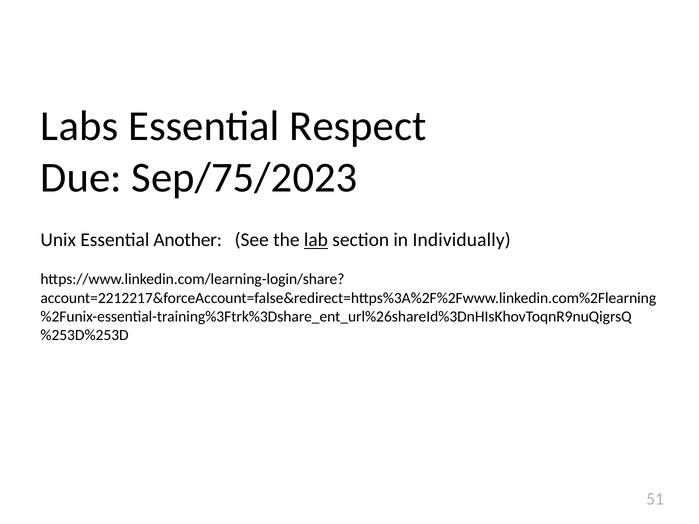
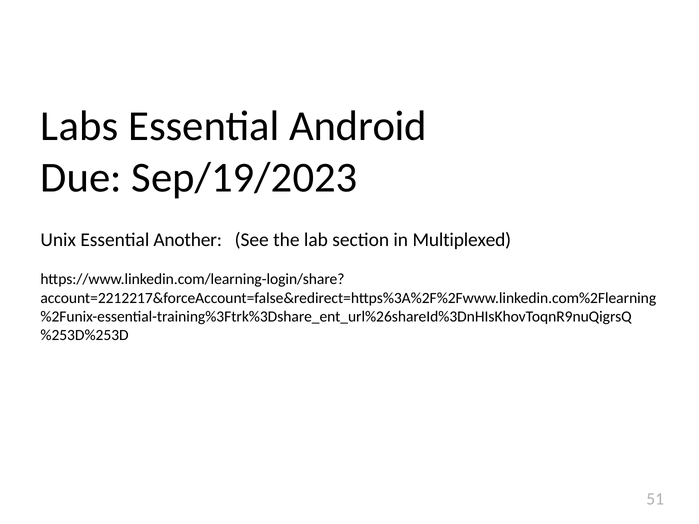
Respect: Respect -> Android
Sep/75/2023: Sep/75/2023 -> Sep/19/2023
lab underline: present -> none
Individually: Individually -> Multiplexed
